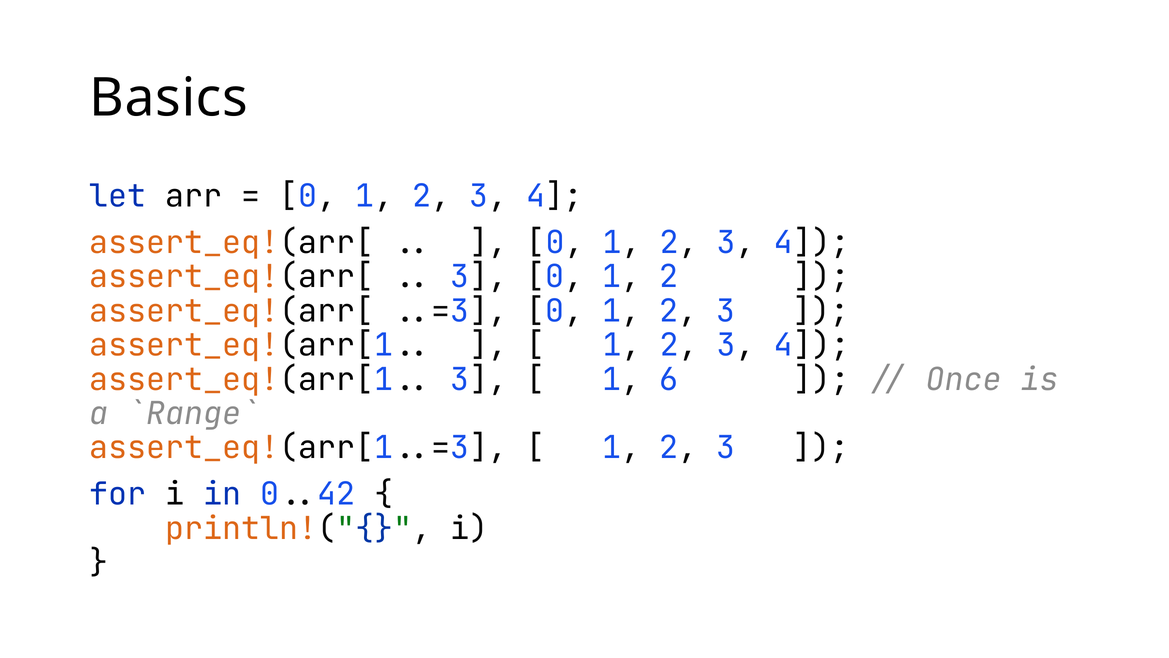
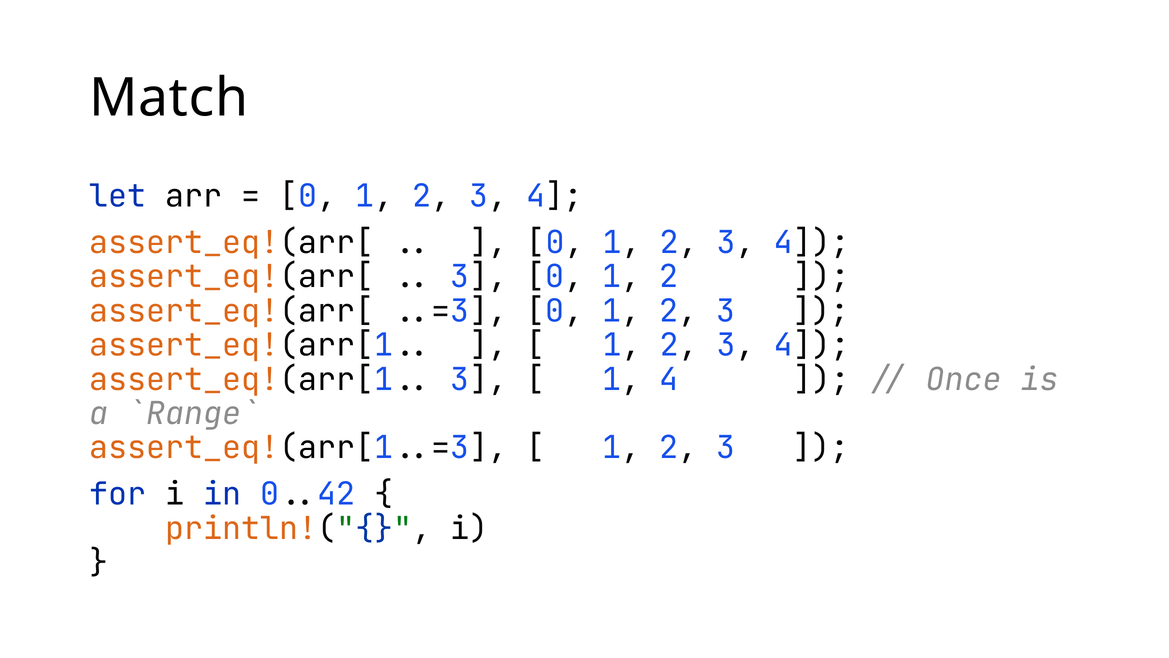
Basics: Basics -> Match
1 6: 6 -> 4
